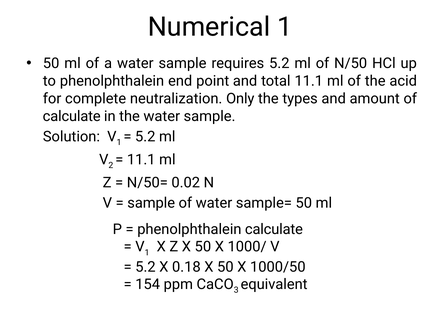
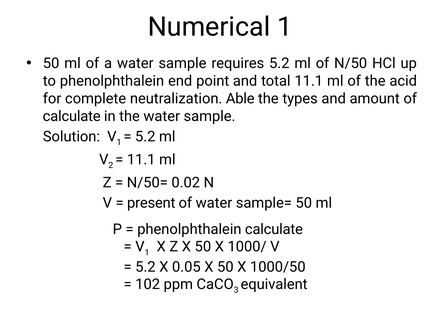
Only: Only -> Able
sample at (151, 203): sample -> present
0.18: 0.18 -> 0.05
154: 154 -> 102
